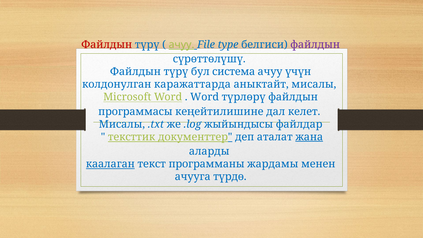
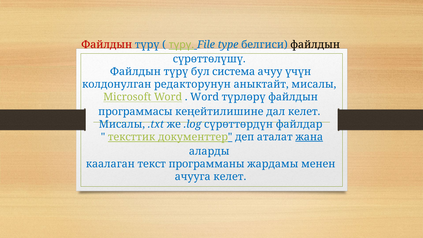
ачуу at (182, 45): ачуу -> түрү
файлдын at (315, 45) colour: purple -> black
каражаттарда: каражаттарда -> редакторунун
жыйындысы: жыйындысы -> сүрөттөрдүн
каалаган underline: present -> none
ачууга түрдө: түрдө -> келет
